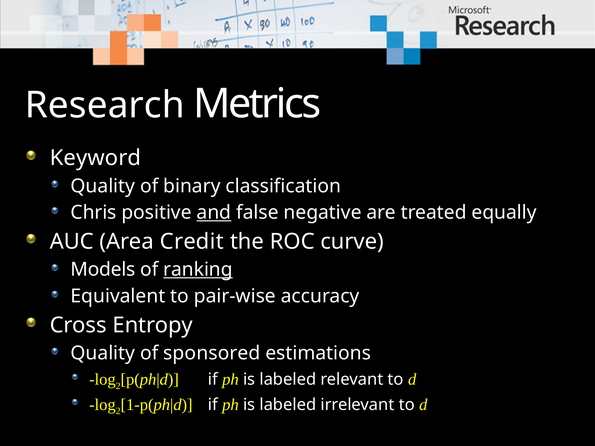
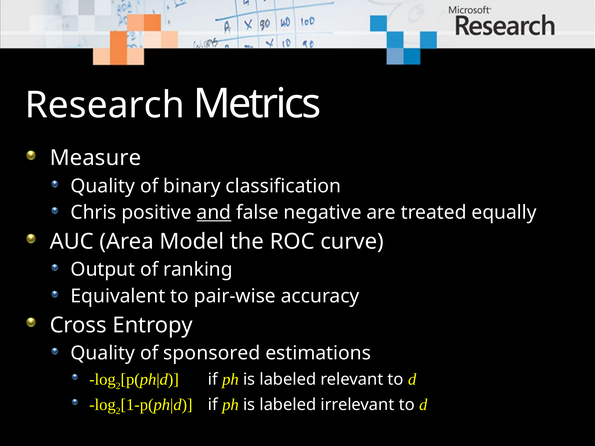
Keyword: Keyword -> Measure
Credit: Credit -> Model
Models: Models -> Output
ranking underline: present -> none
